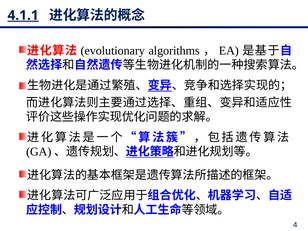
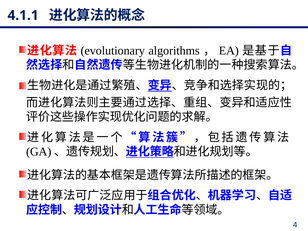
4.1.1 underline: present -> none
